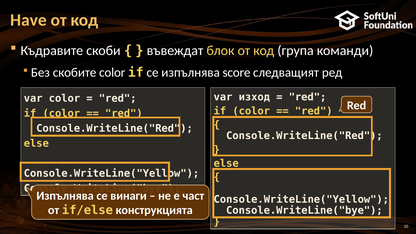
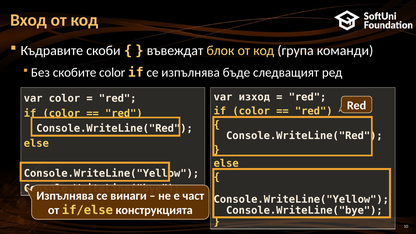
Have: Have -> Вход
score: score -> бъде
